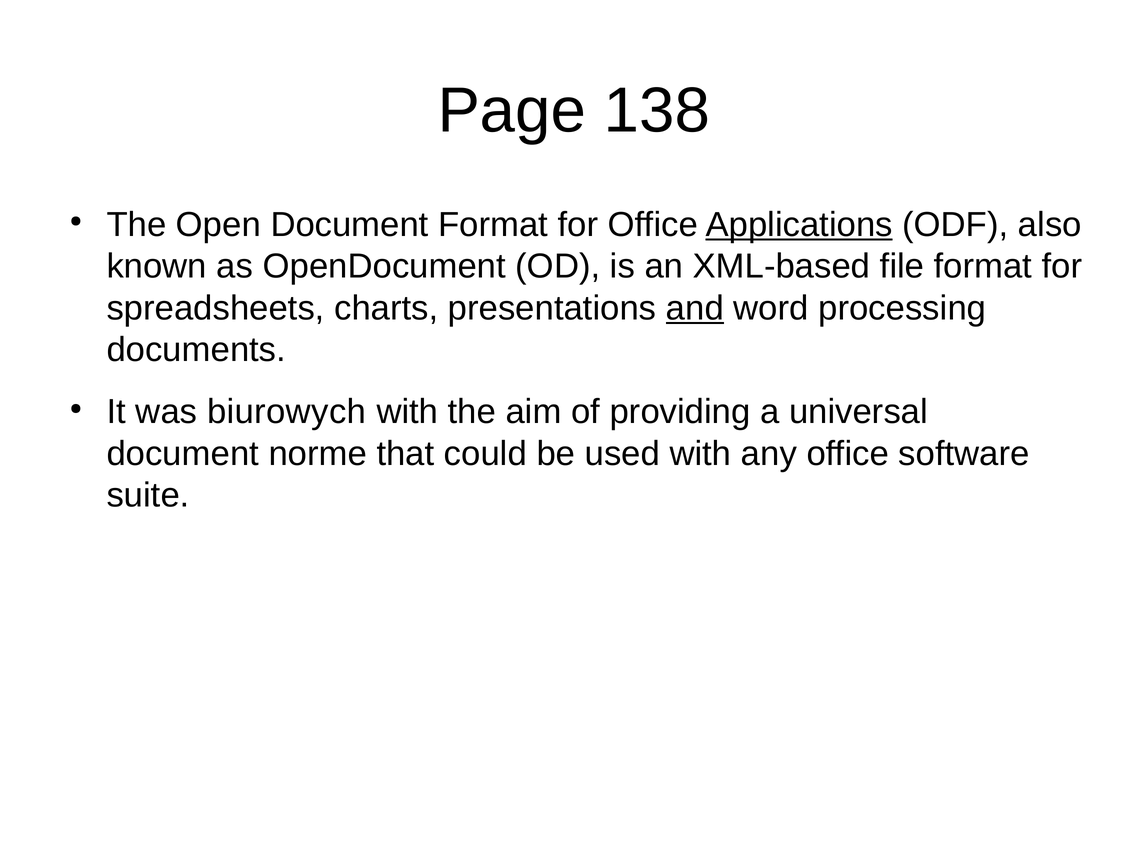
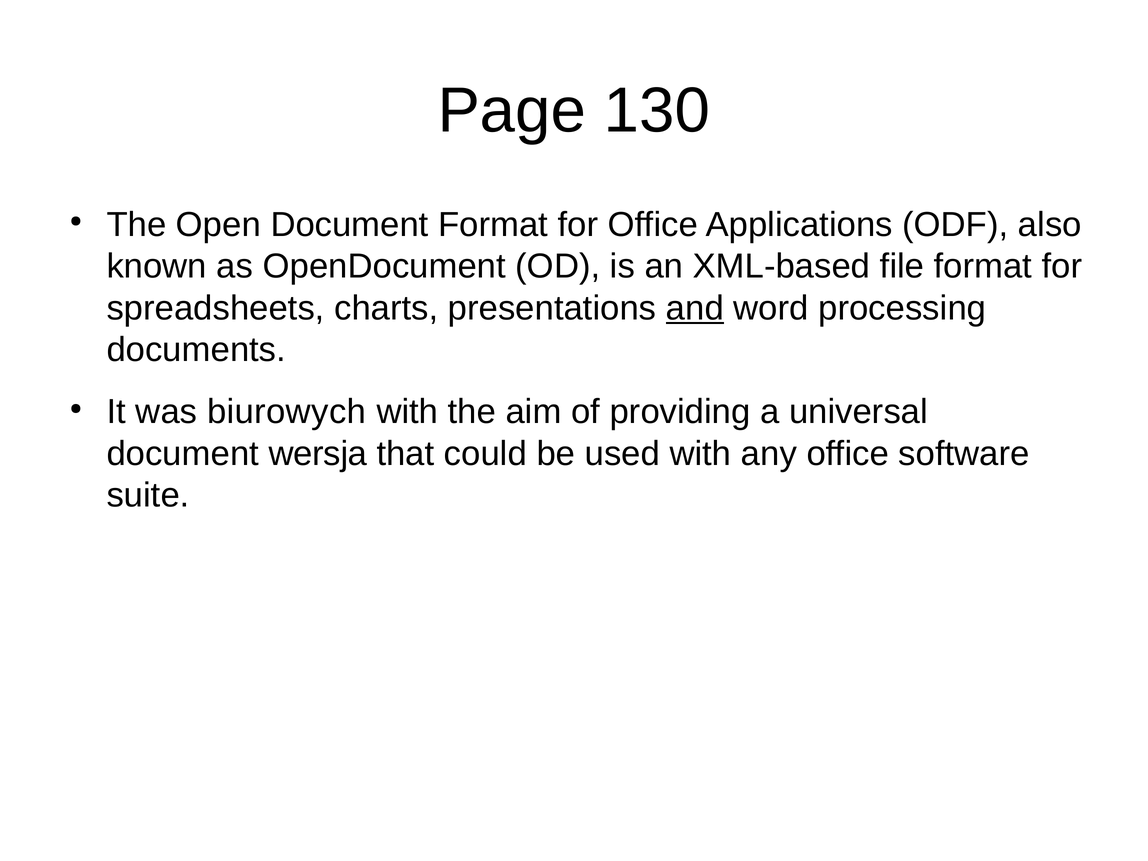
138: 138 -> 130
Applications underline: present -> none
norme: norme -> wersja
